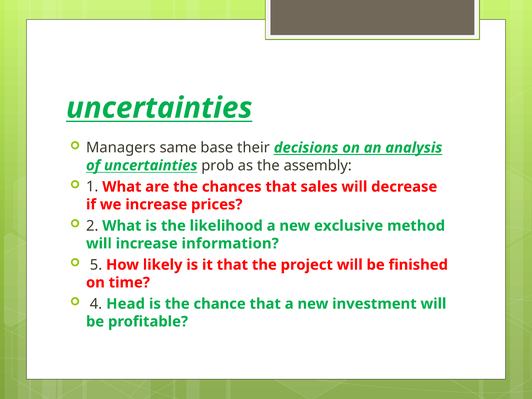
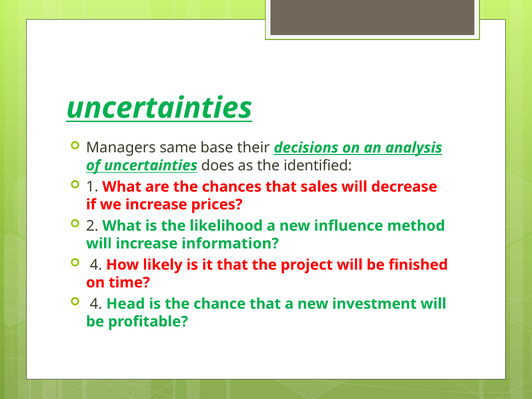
prob: prob -> does
assembly: assembly -> identified
exclusive: exclusive -> influence
5 at (96, 265): 5 -> 4
